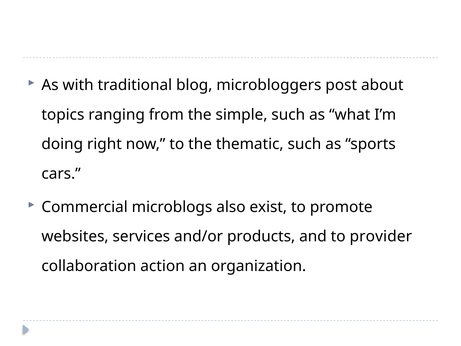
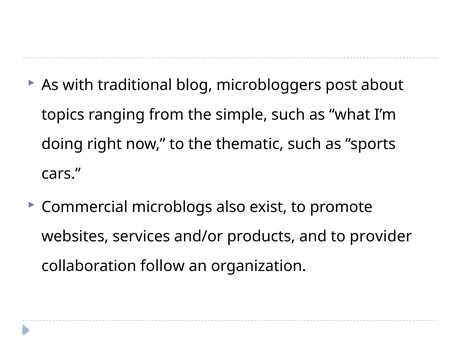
action: action -> follow
